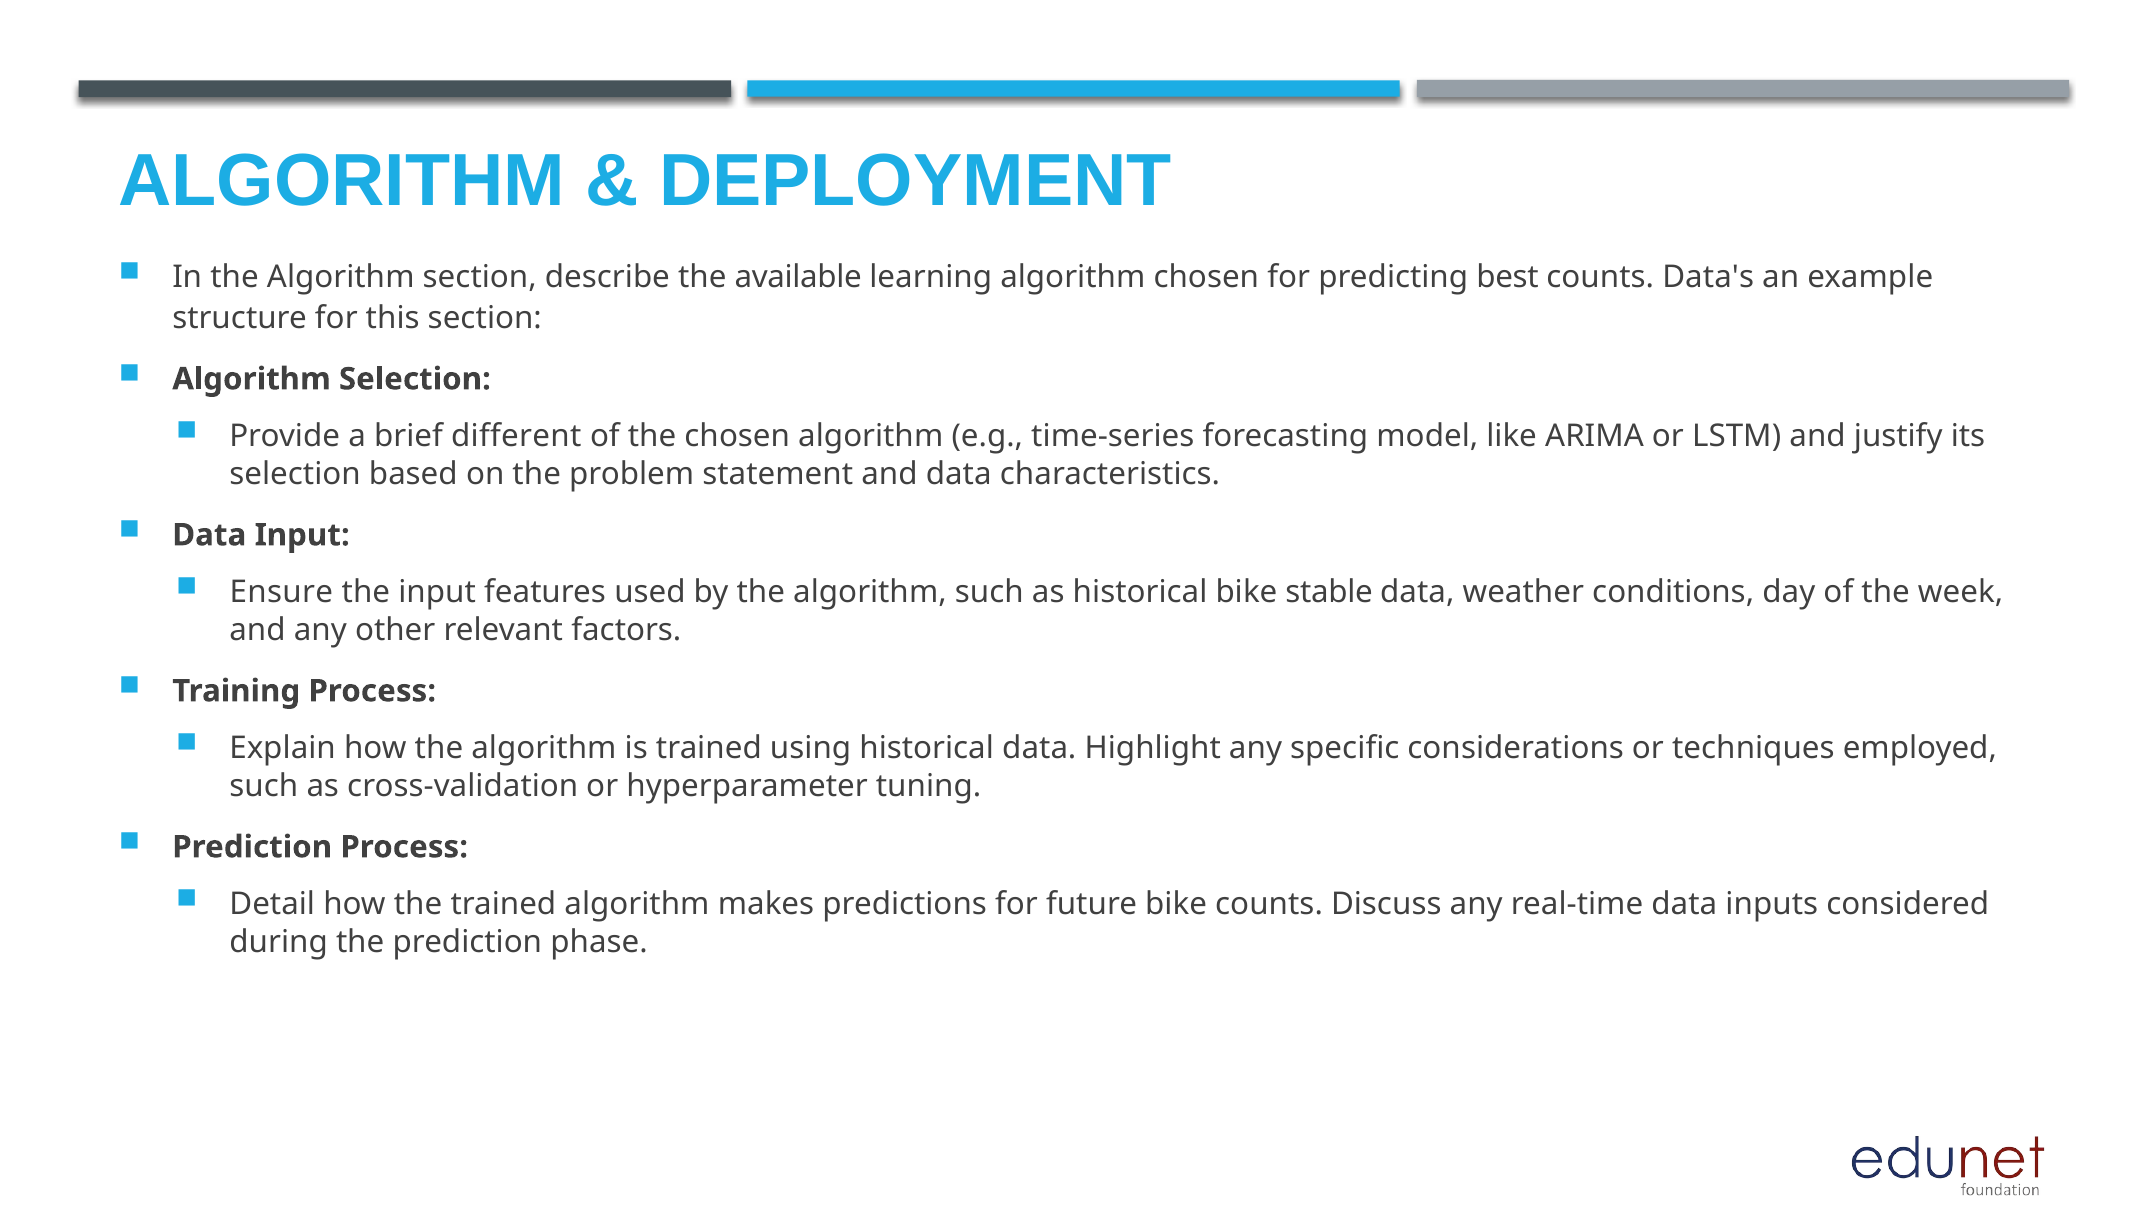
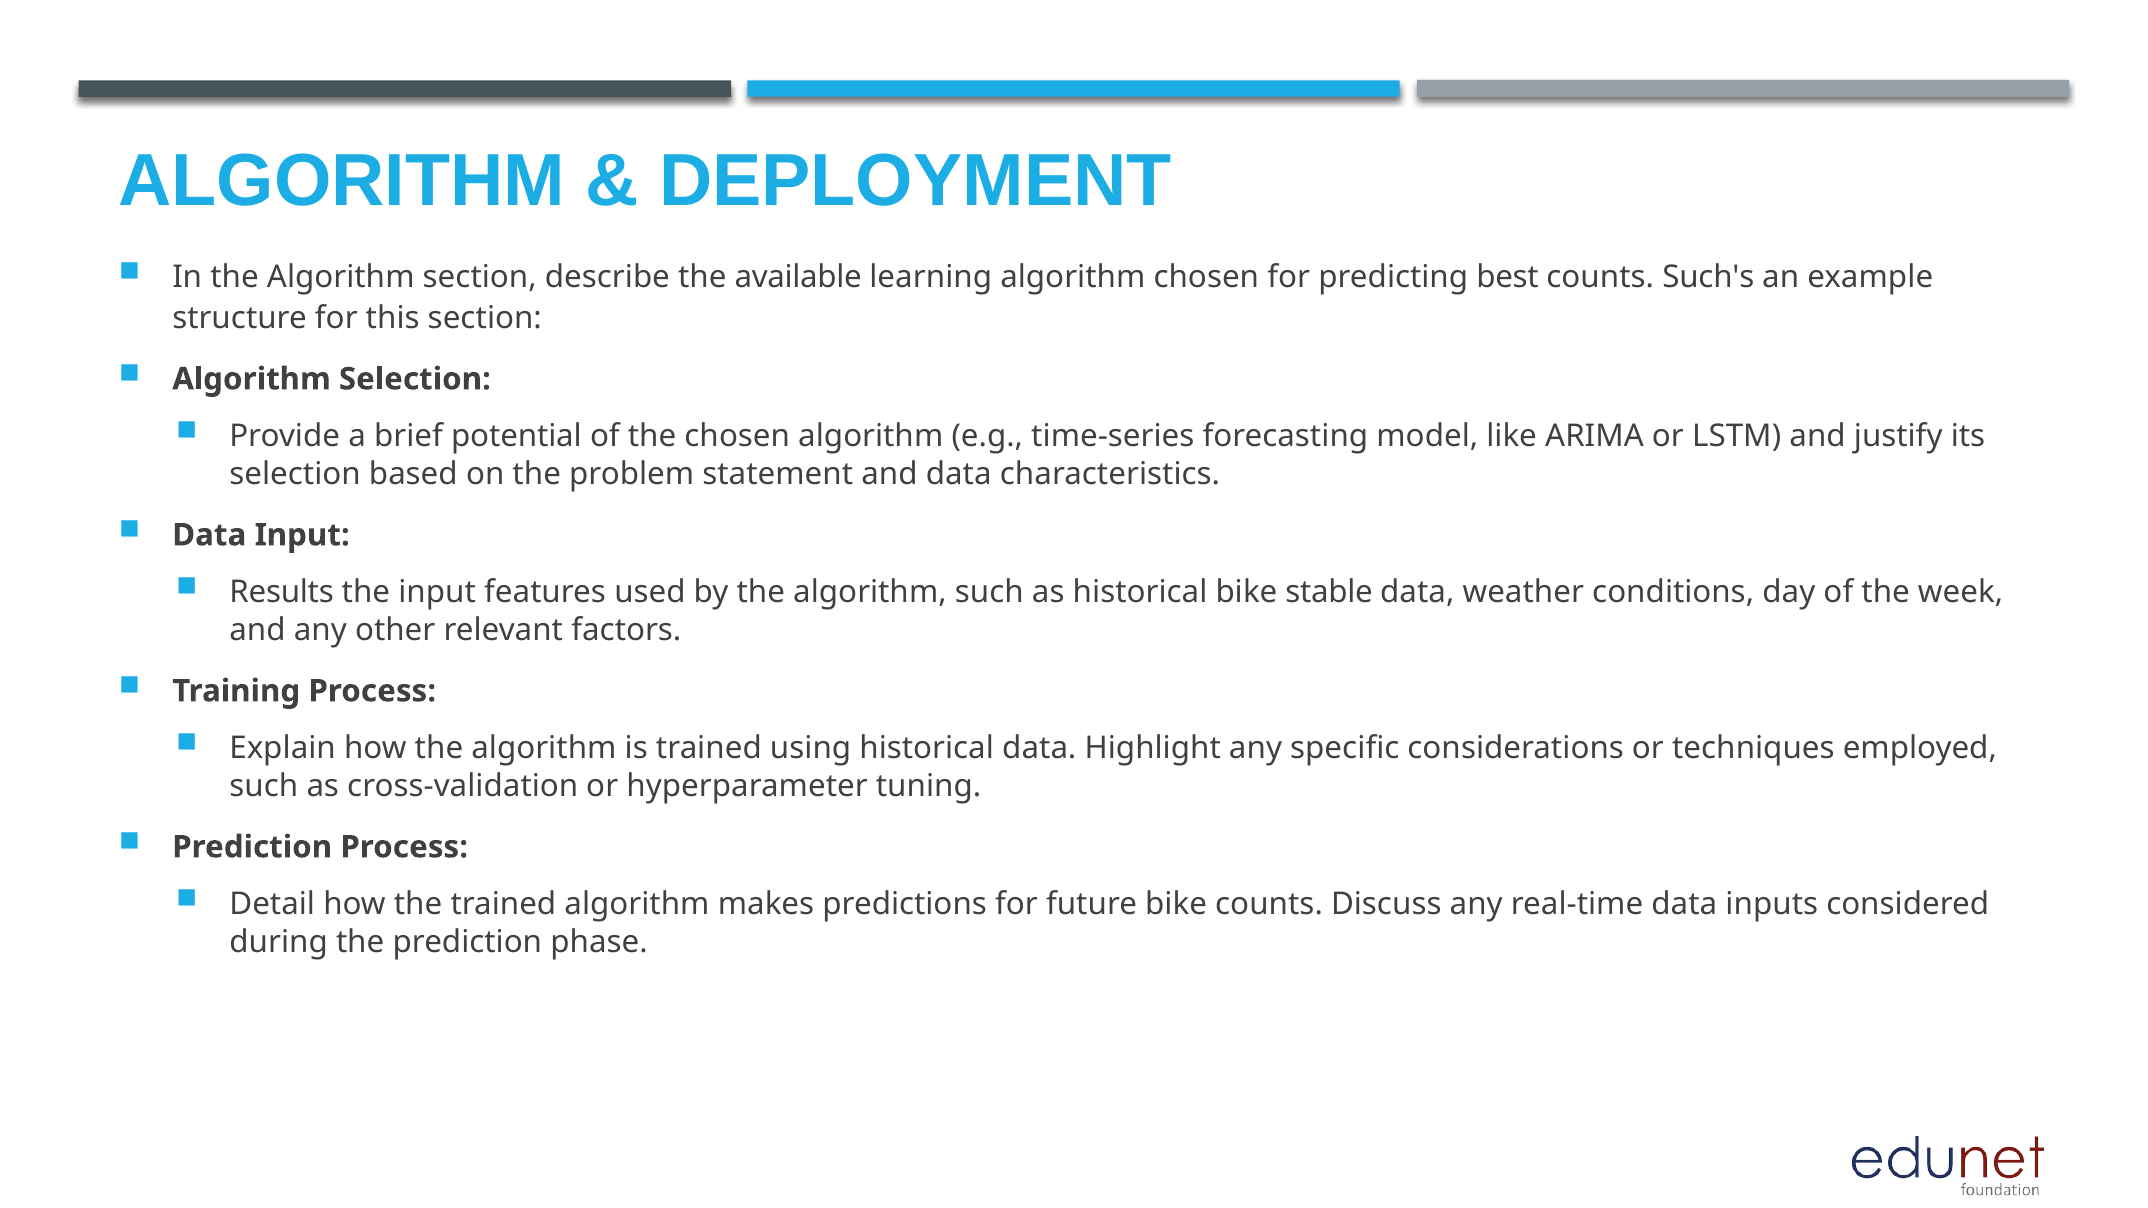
Data's: Data's -> Such's
different: different -> potential
Ensure: Ensure -> Results
